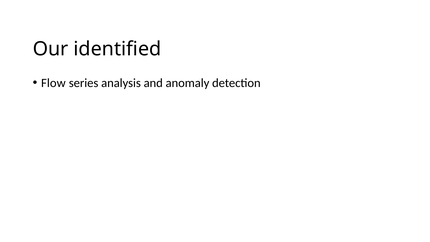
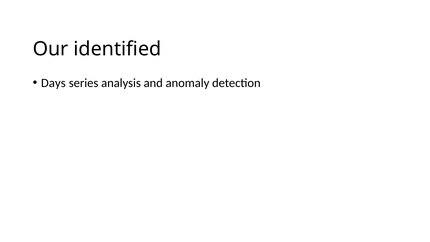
Flow: Flow -> Days
